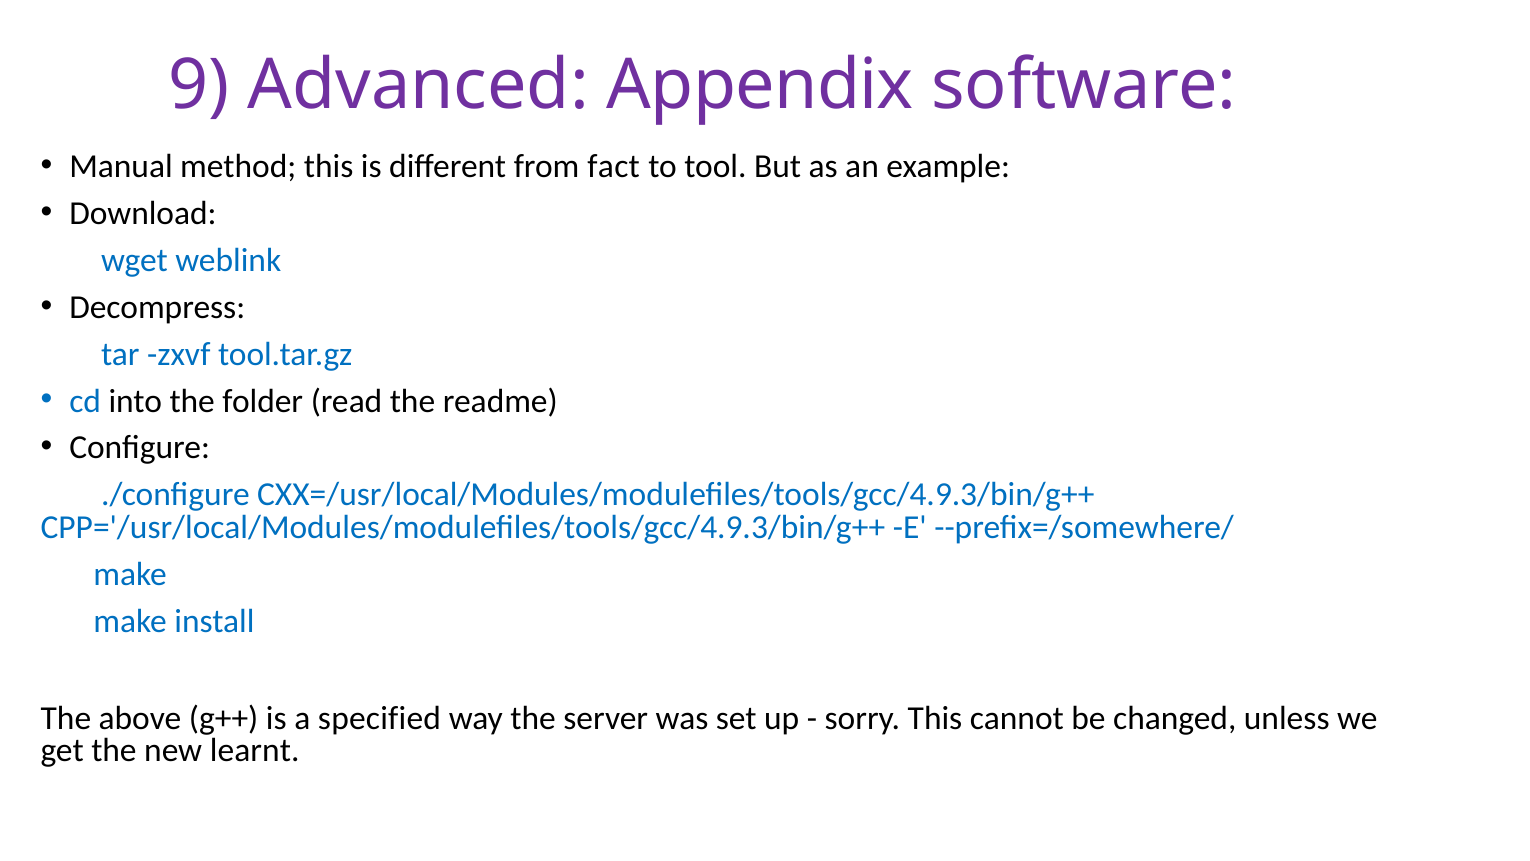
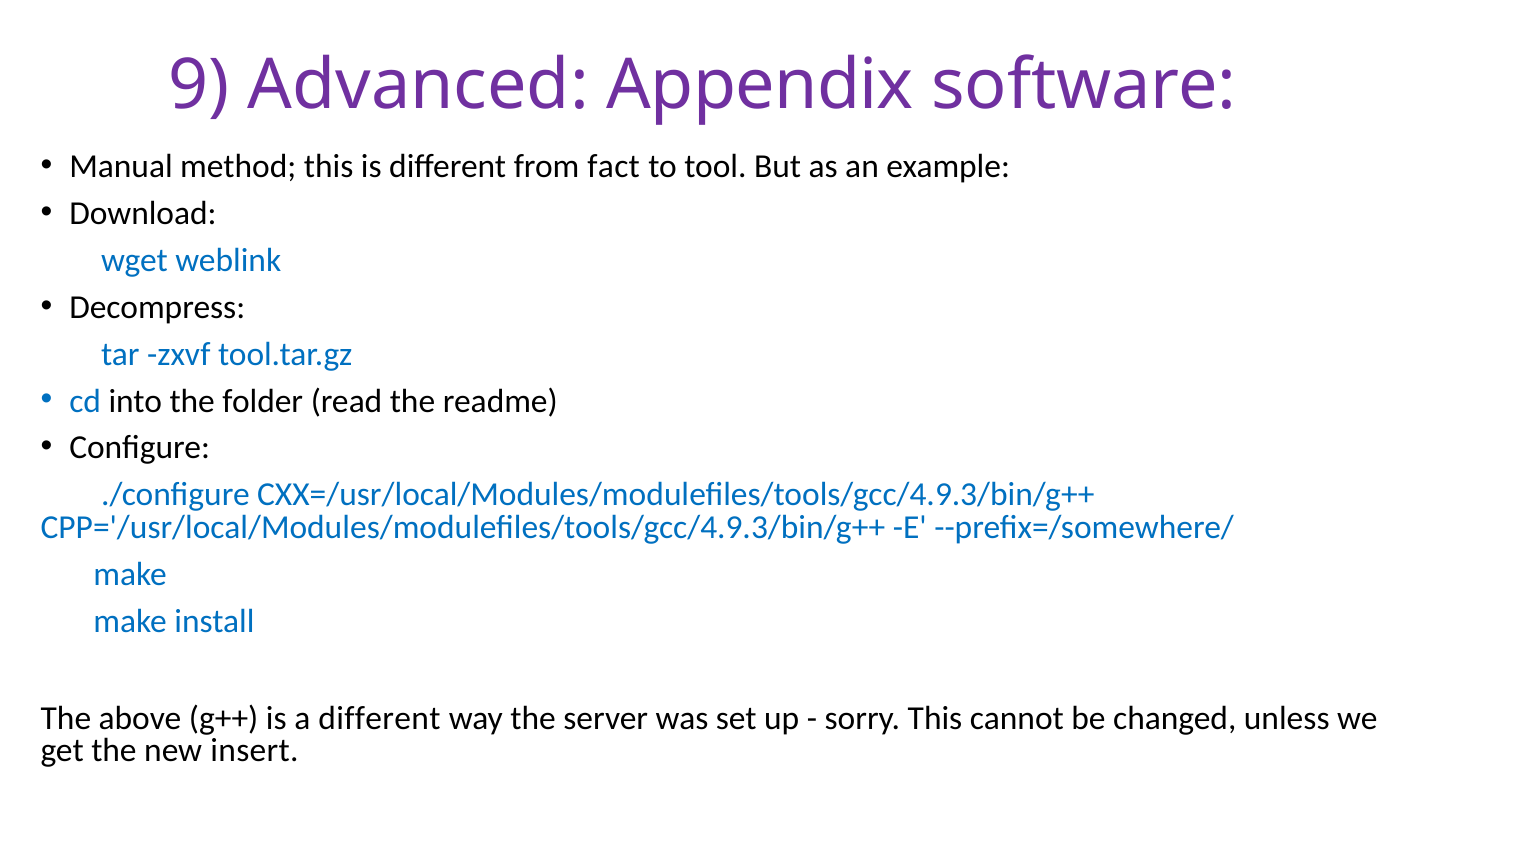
a specified: specified -> different
learnt: learnt -> insert
